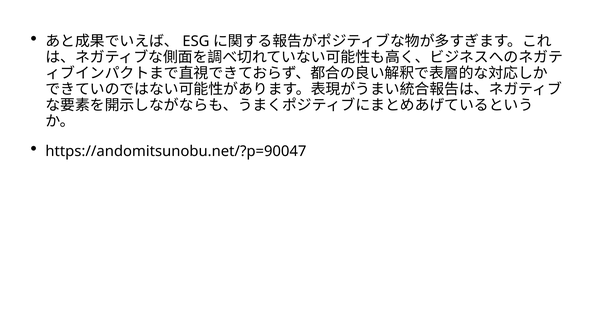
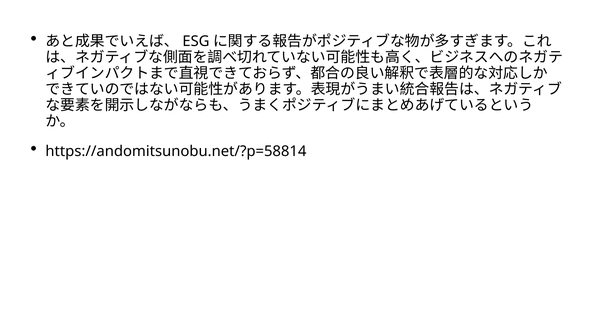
https://andomitsunobu.net/?p=90047: https://andomitsunobu.net/?p=90047 -> https://andomitsunobu.net/?p=58814
